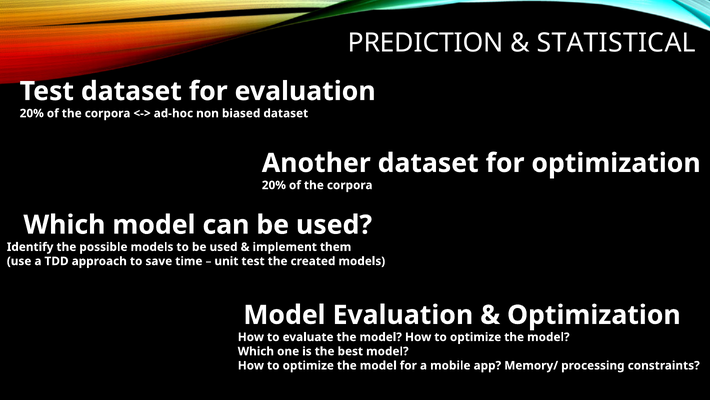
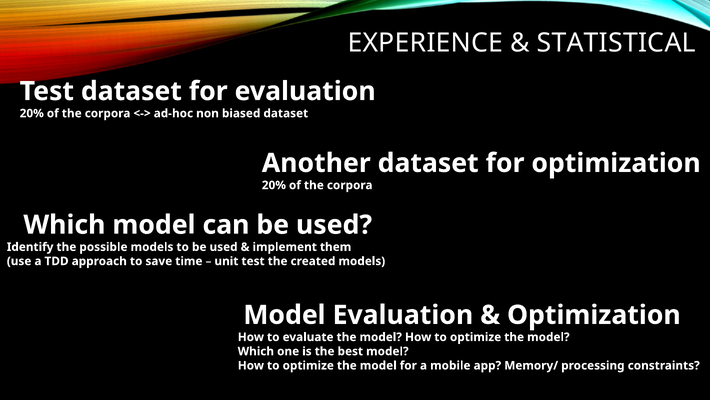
PREDICTION: PREDICTION -> EXPERIENCE
